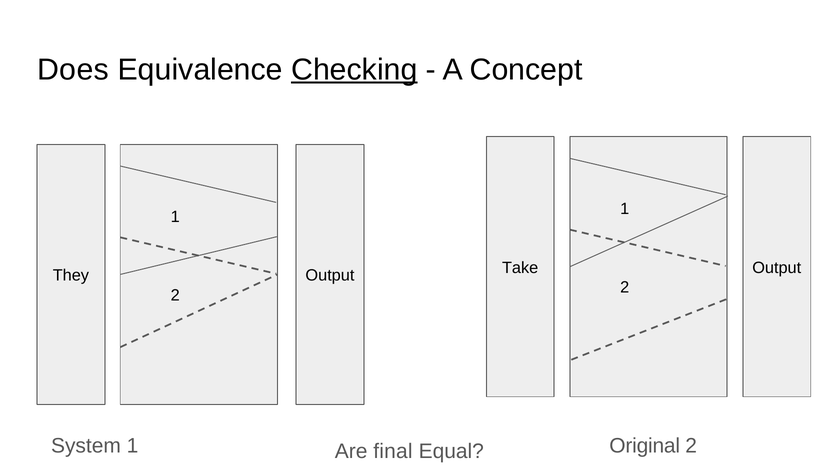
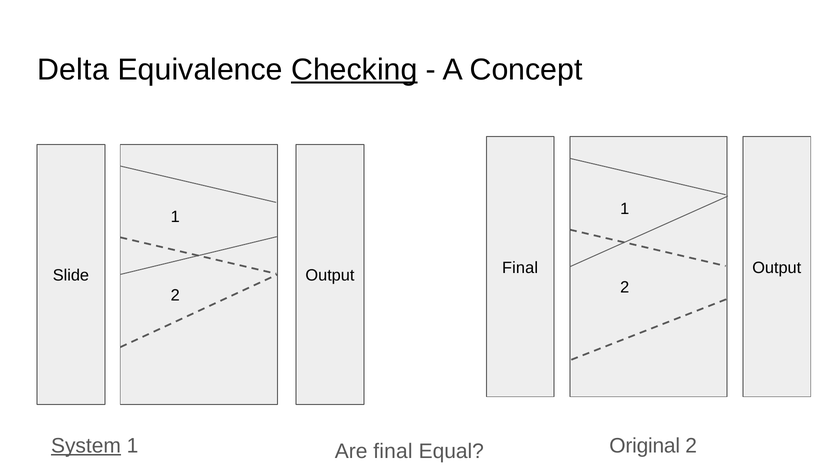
Does: Does -> Delta
Take at (520, 268): Take -> Final
They: They -> Slide
System underline: none -> present
